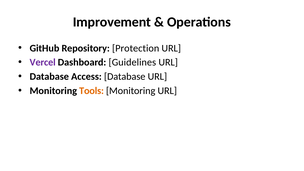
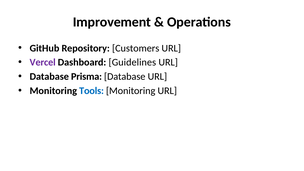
Protection: Protection -> Customers
Access: Access -> Prisma
Tools colour: orange -> blue
